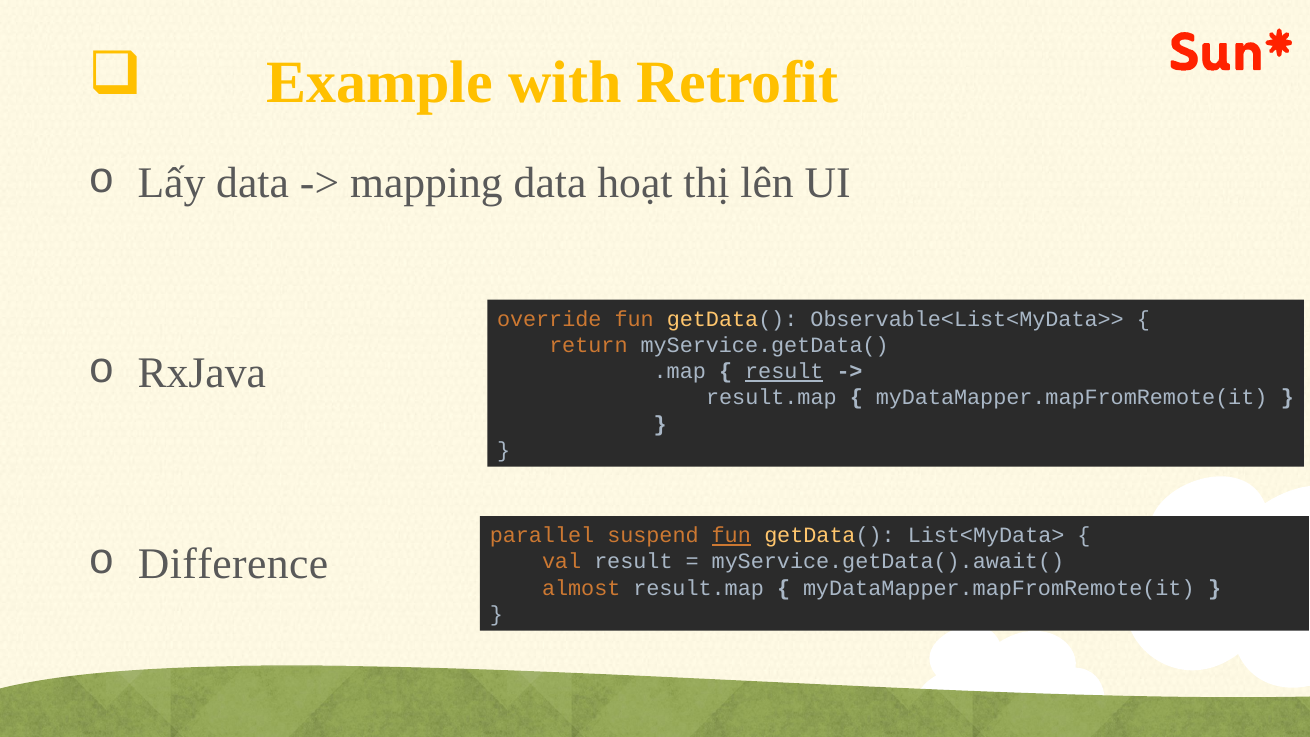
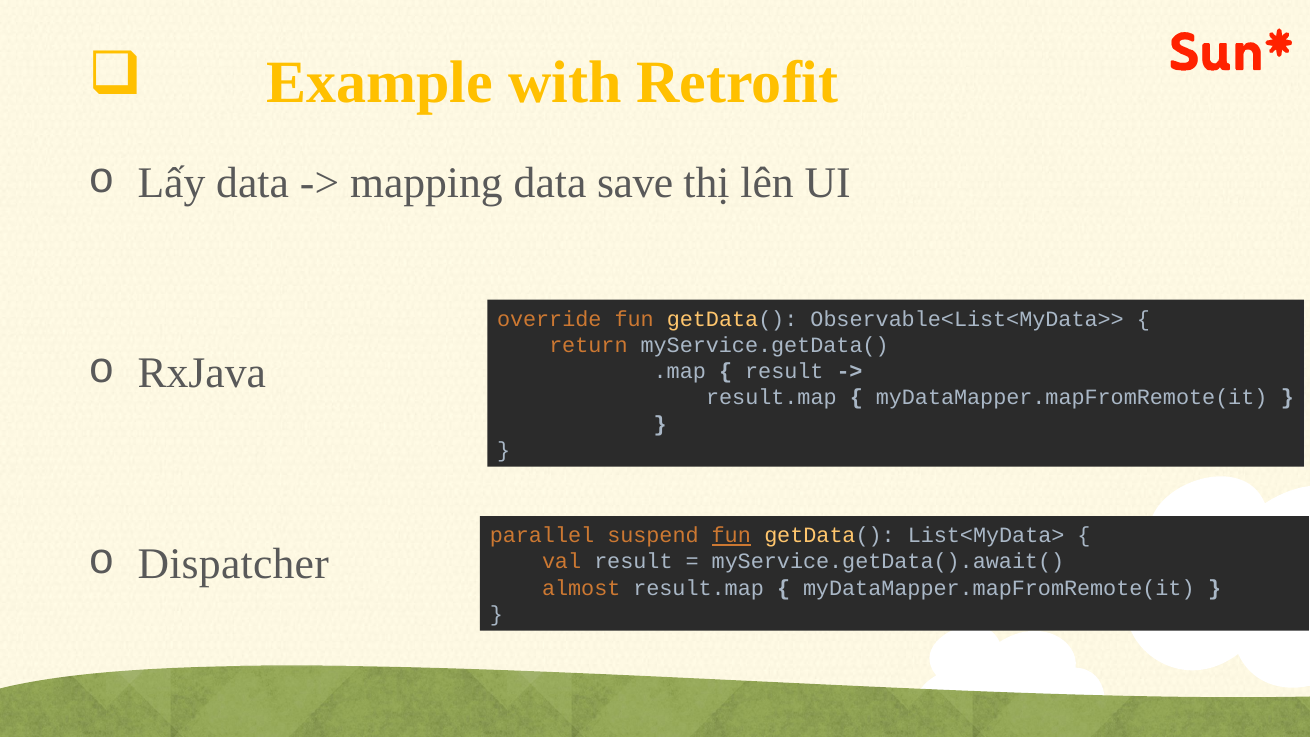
hoạt: hoạt -> save
result at (784, 372) underline: present -> none
Difference: Difference -> Dispatcher
